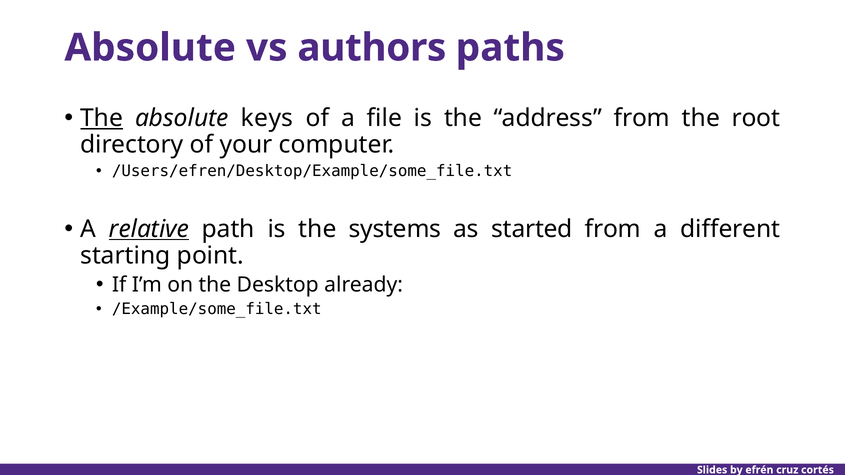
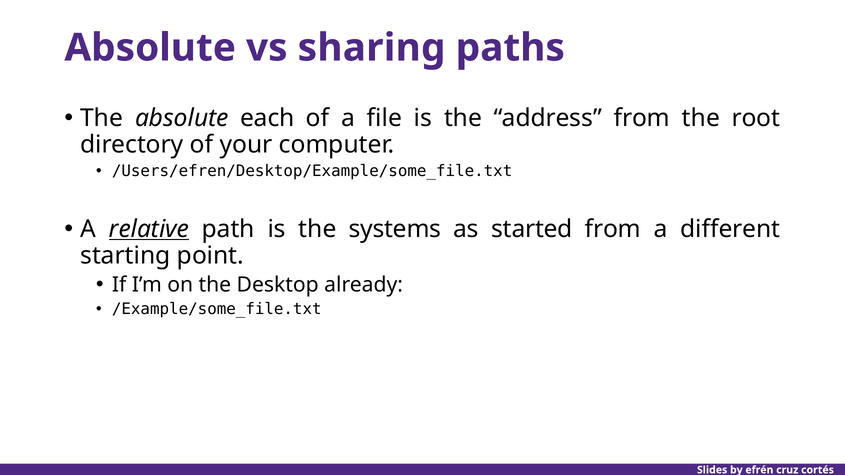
authors: authors -> sharing
The at (102, 118) underline: present -> none
keys: keys -> each
